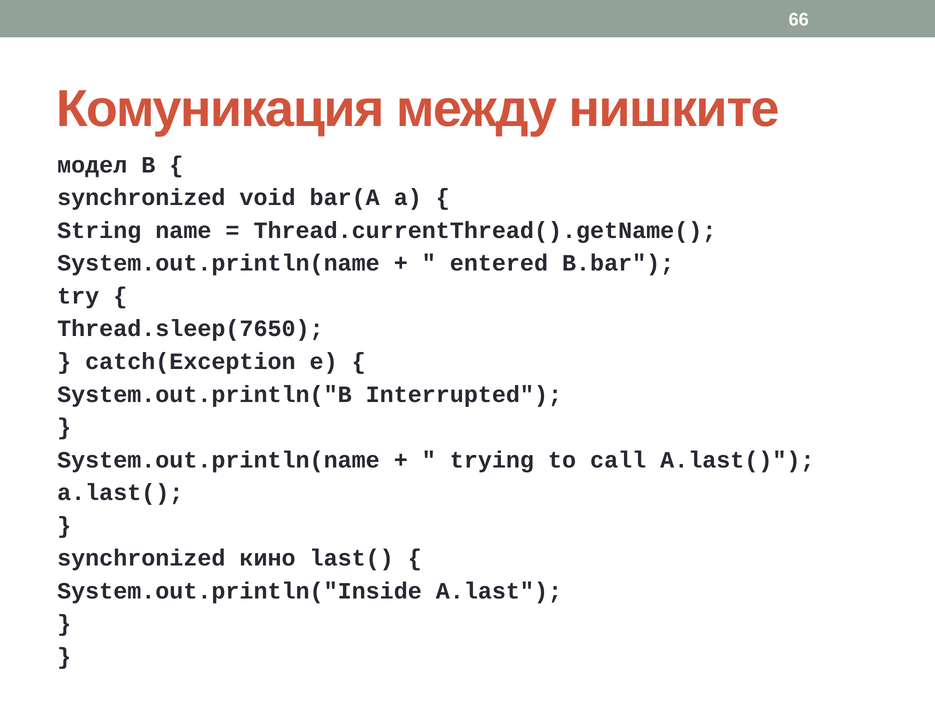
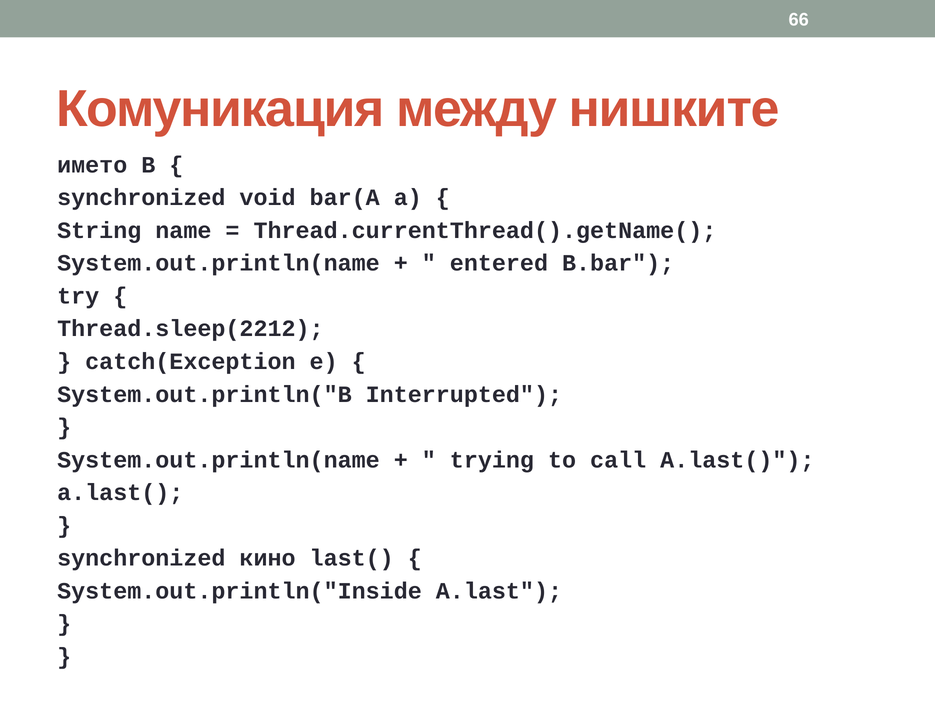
модел: модел -> името
Thread.sleep(7650: Thread.sleep(7650 -> Thread.sleep(2212
